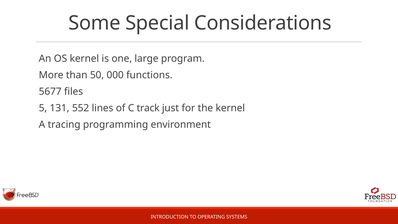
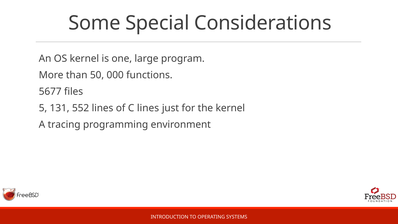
C track: track -> lines
